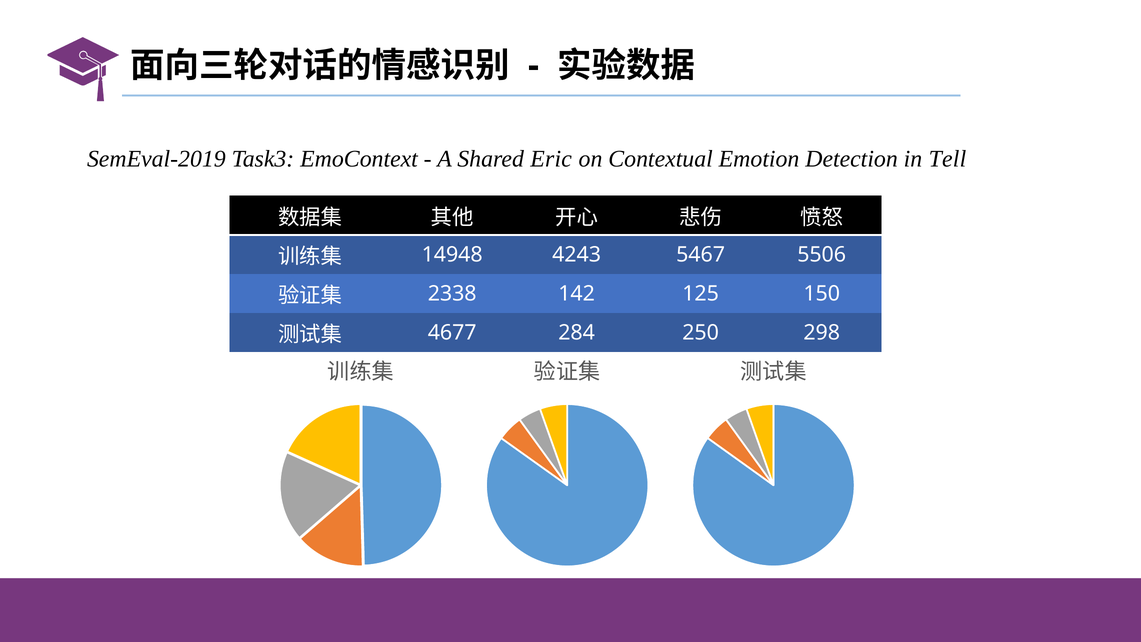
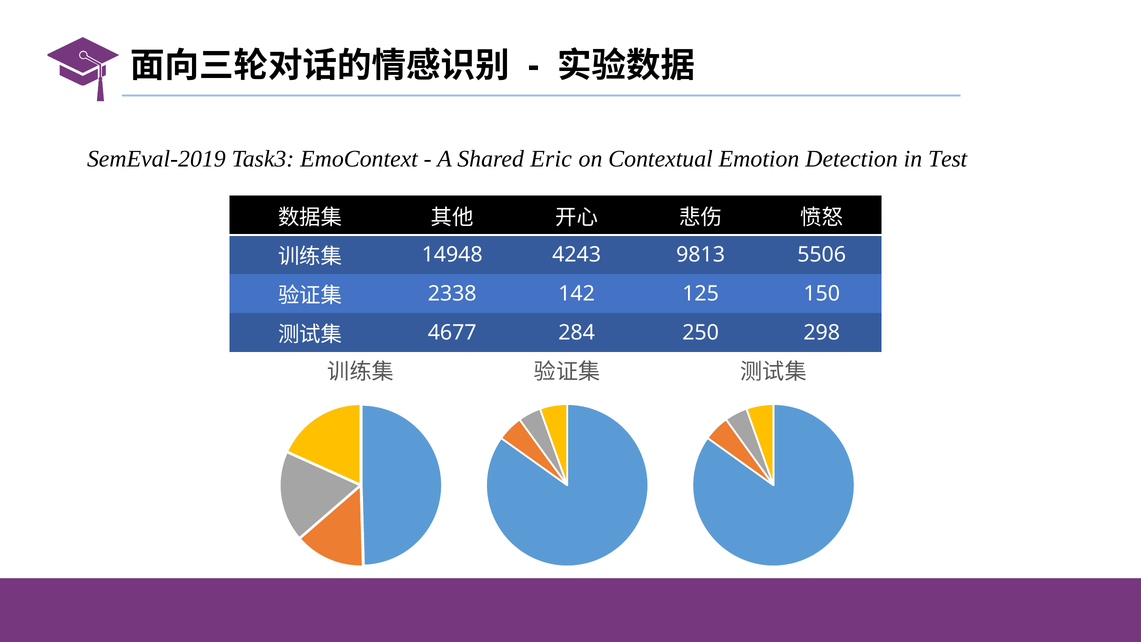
Tell: Tell -> Test
5467: 5467 -> 9813
